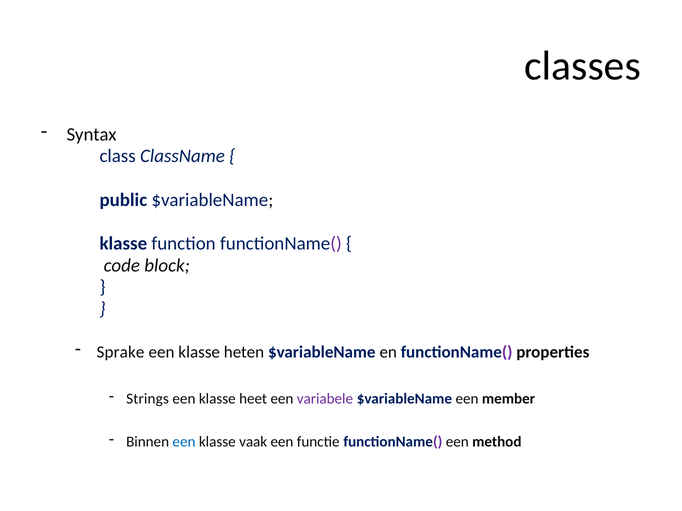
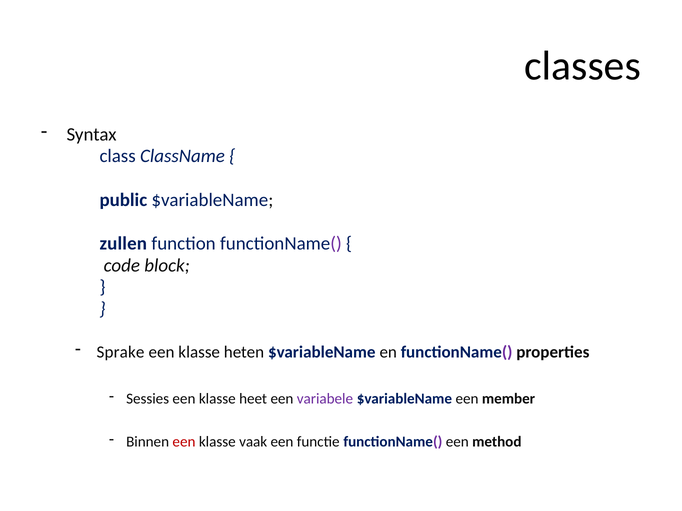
klasse at (123, 244): klasse -> zullen
Strings: Strings -> Sessies
een at (184, 442) colour: blue -> red
